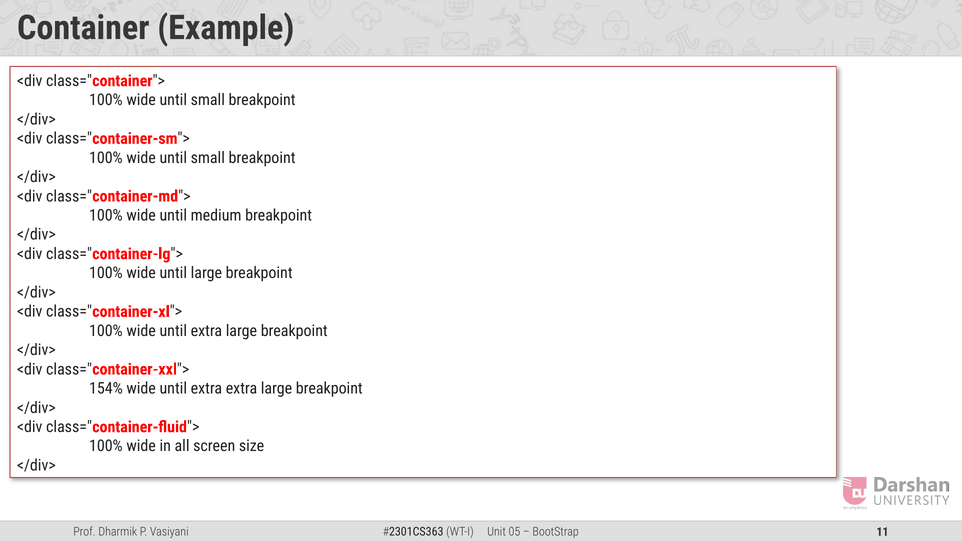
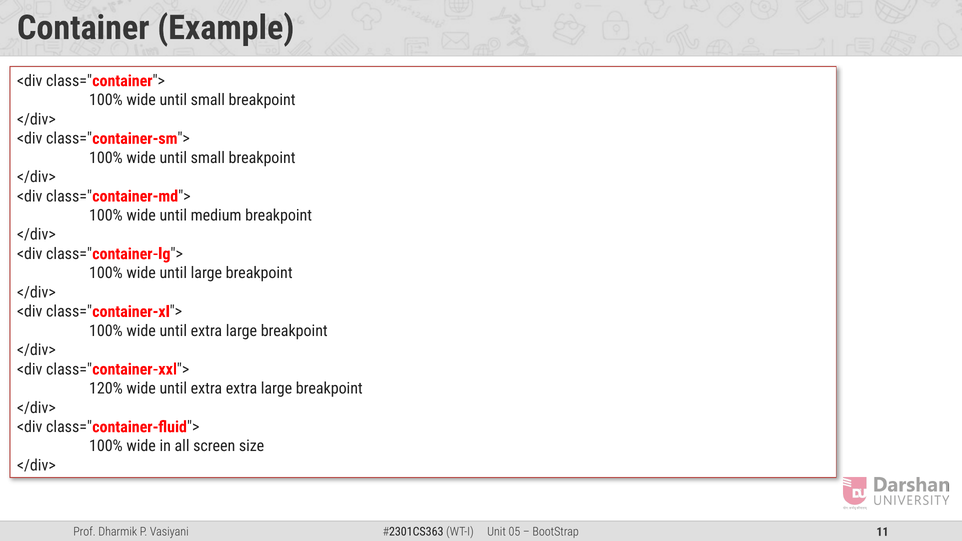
154%: 154% -> 120%
